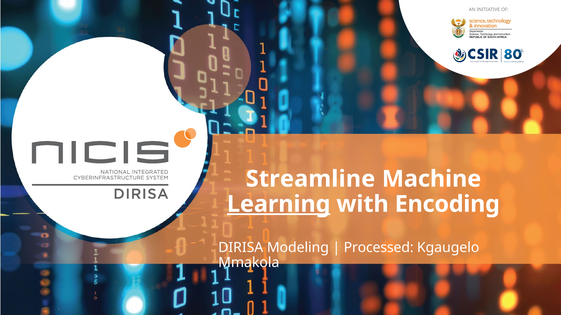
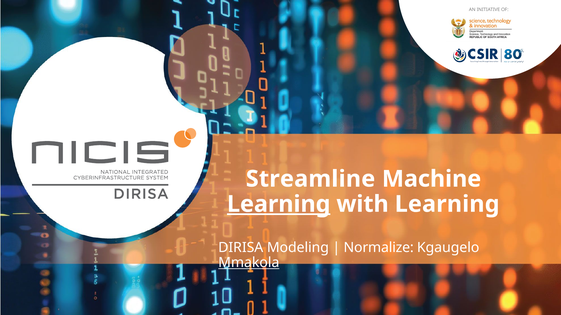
with Encoding: Encoding -> Learning
Processed: Processed -> Normalize
Mmakola underline: none -> present
